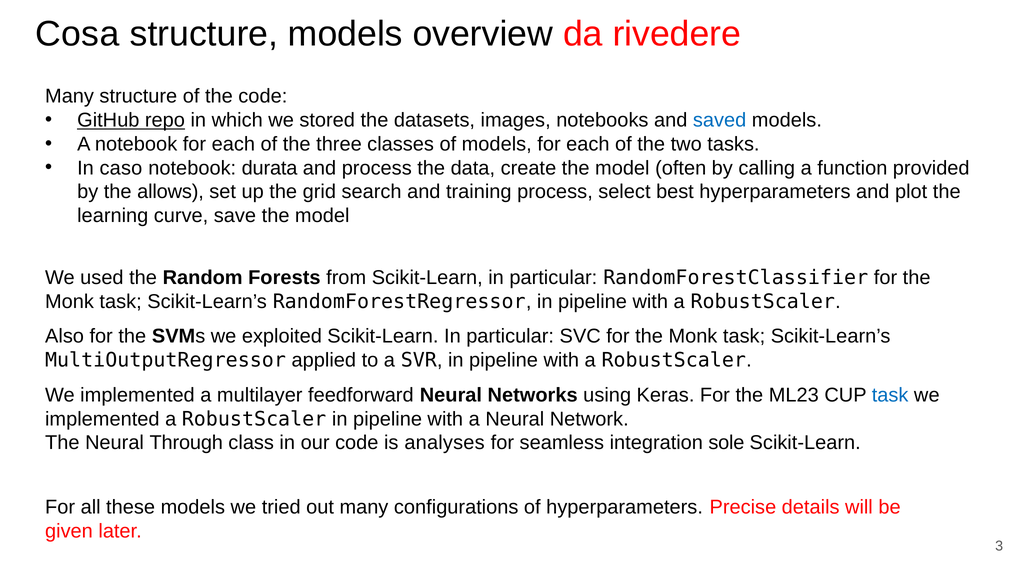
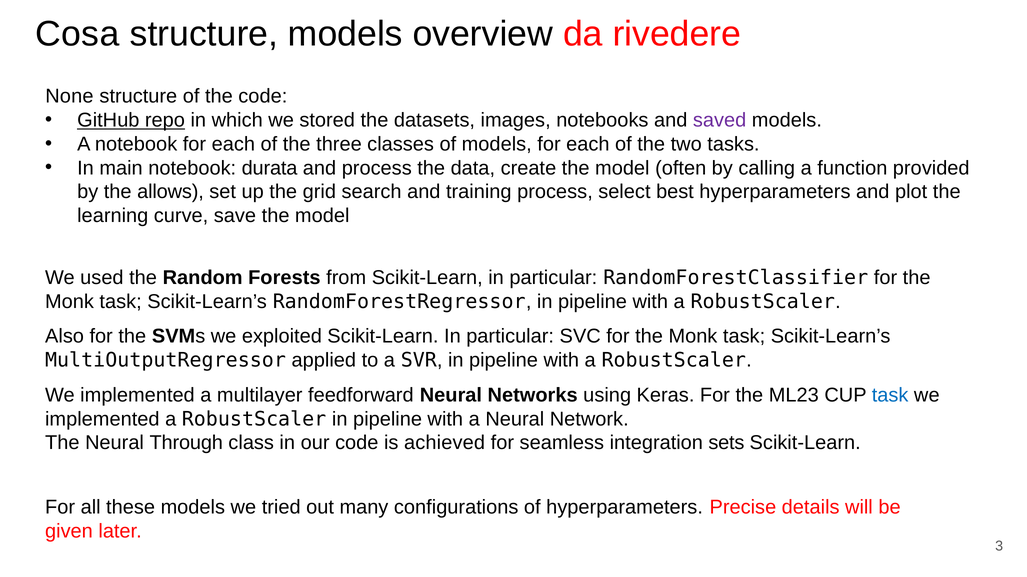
Many at (70, 96): Many -> None
saved colour: blue -> purple
caso: caso -> main
analyses: analyses -> achieved
sole: sole -> sets
